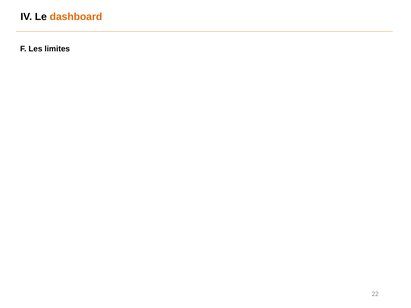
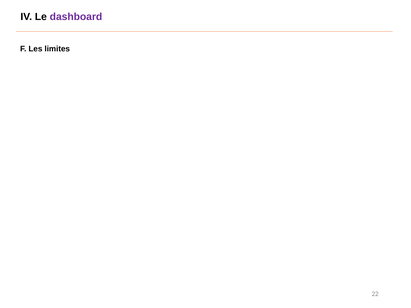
dashboard colour: orange -> purple
